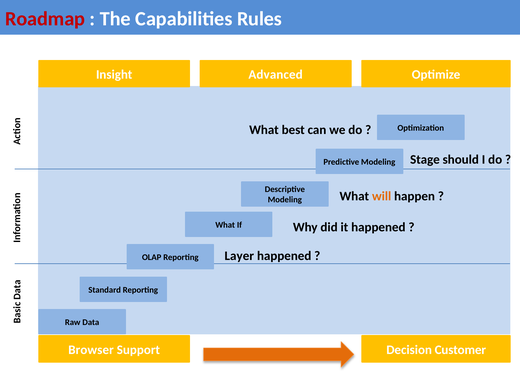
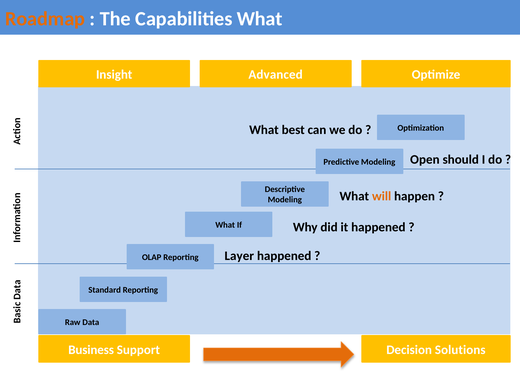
Roadmap colour: red -> orange
Capabilities Rules: Rules -> What
Stage: Stage -> Open
Browser: Browser -> Business
Customer: Customer -> Solutions
